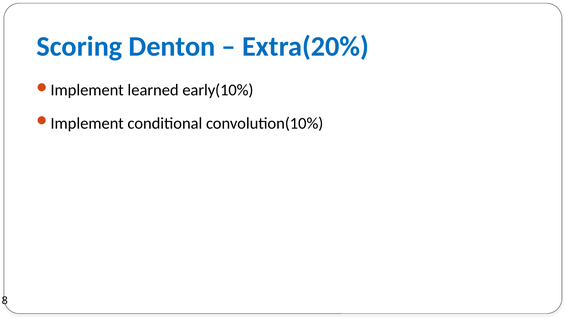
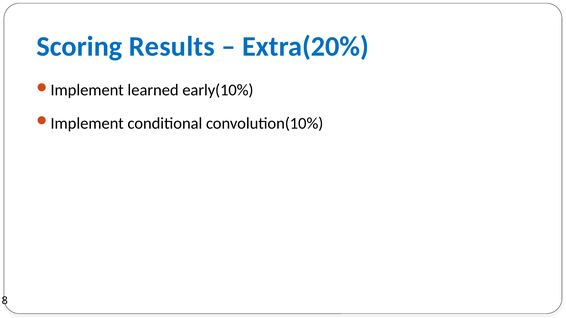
Denton: Denton -> Results
